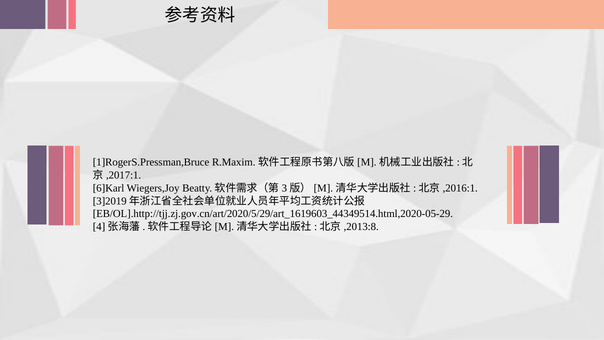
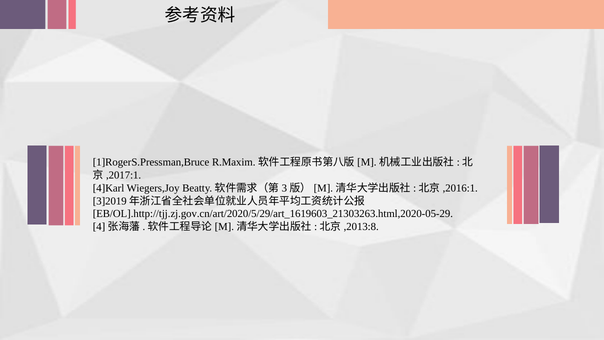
6]Karl: 6]Karl -> 4]Karl
EB/OL].http://tjj.zj.gov.cn/art/2020/5/29/art_1619603_44349514.html,2020-05-29: EB/OL].http://tjj.zj.gov.cn/art/2020/5/29/art_1619603_44349514.html,2020-05-29 -> EB/OL].http://tjj.zj.gov.cn/art/2020/5/29/art_1619603_21303263.html,2020-05-29
